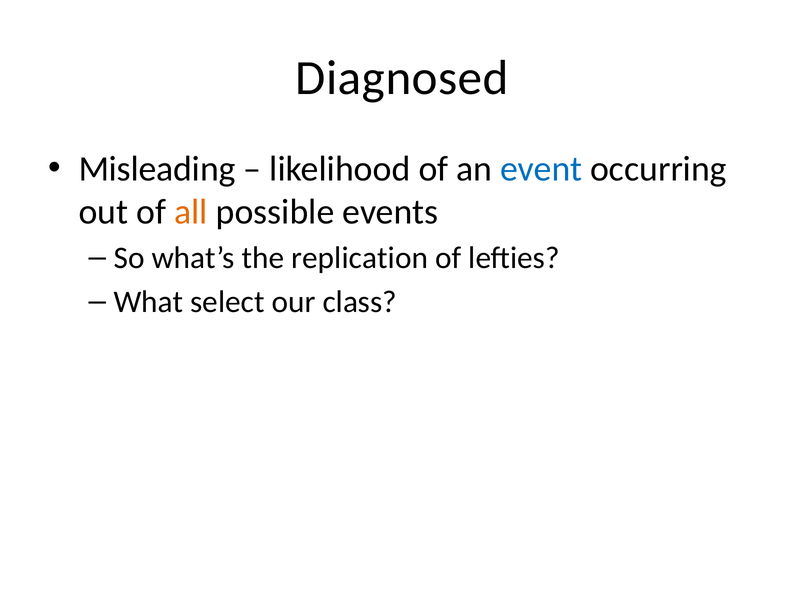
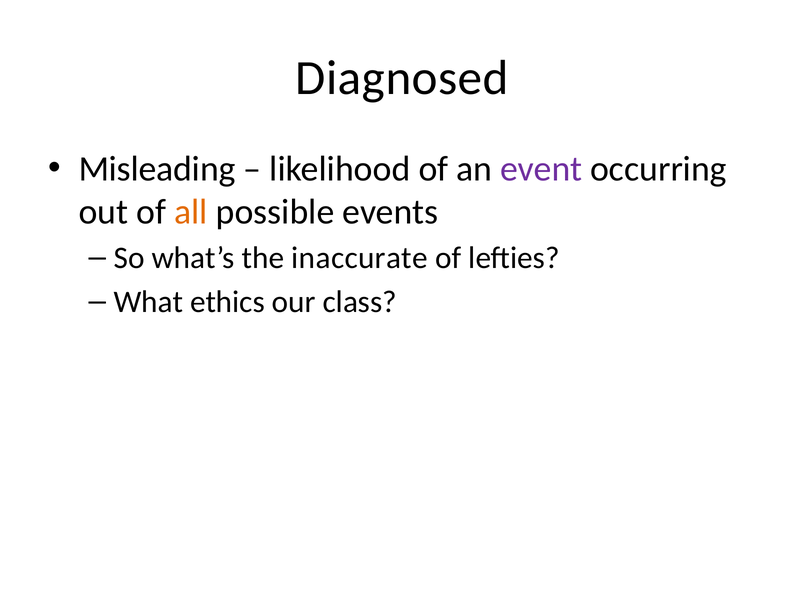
event colour: blue -> purple
replication: replication -> inaccurate
select: select -> ethics
